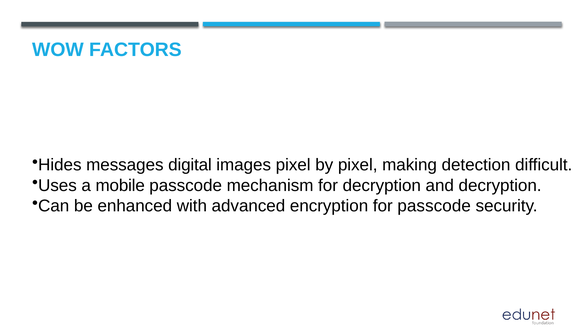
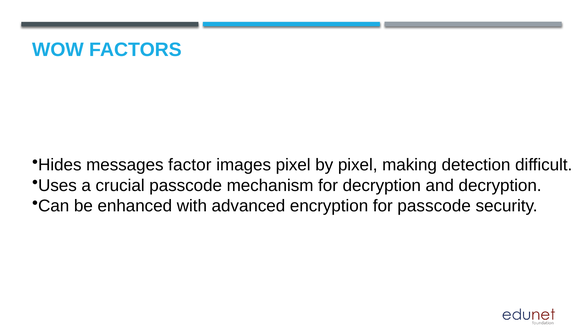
digital: digital -> factor
mobile: mobile -> crucial
